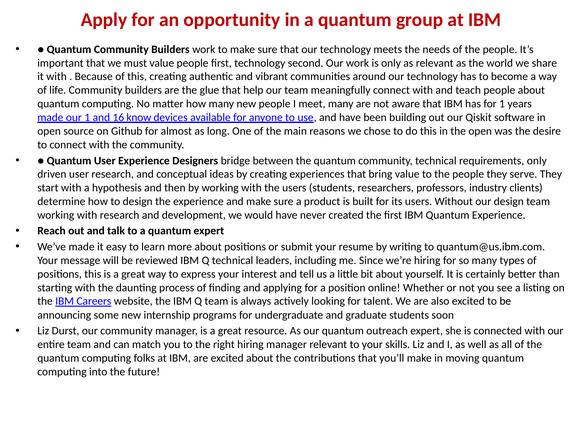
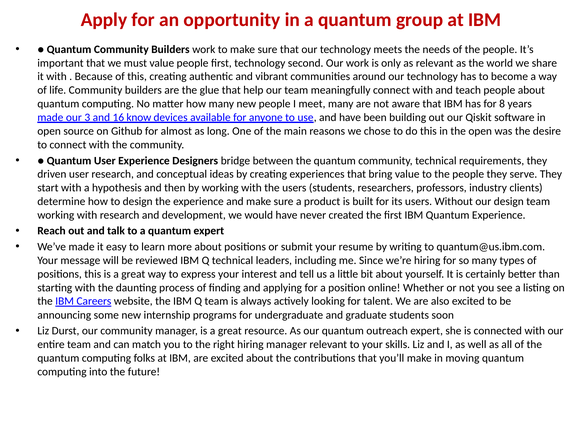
for 1: 1 -> 8
our 1: 1 -> 3
requirements only: only -> they
